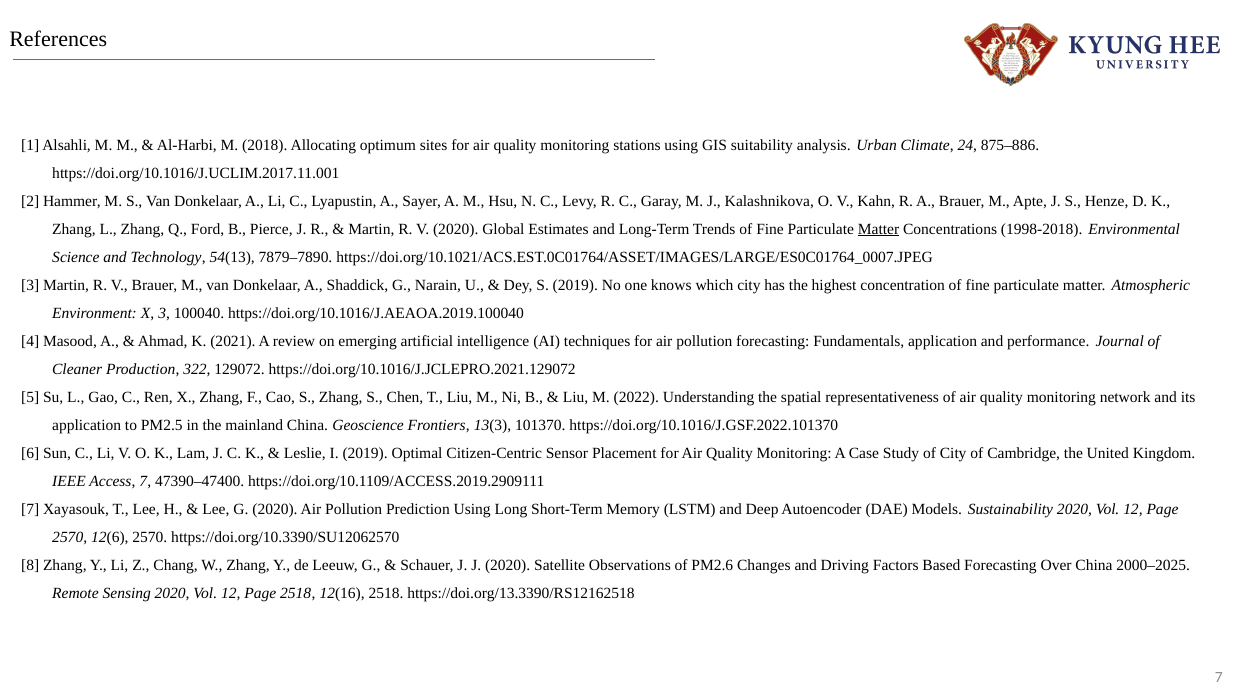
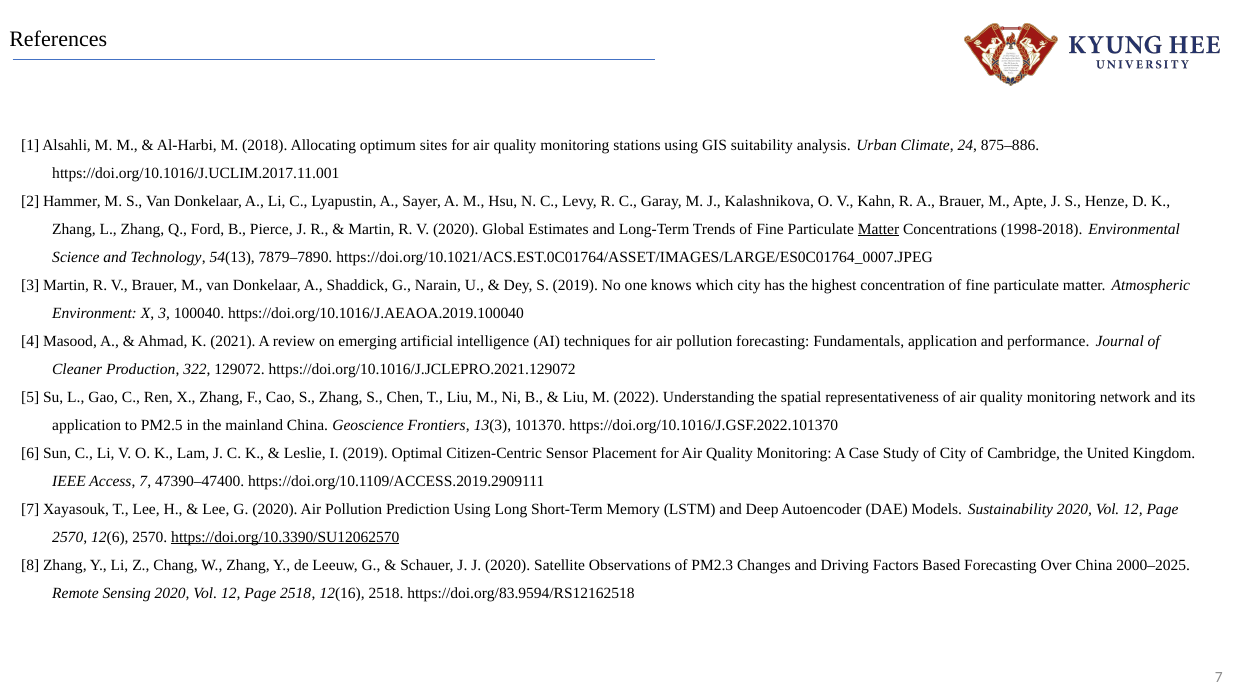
https://doi.org/10.3390/SU12062570 underline: none -> present
PM2.6: PM2.6 -> PM2.3
https://doi.org/13.3390/RS12162518: https://doi.org/13.3390/RS12162518 -> https://doi.org/83.9594/RS12162518
